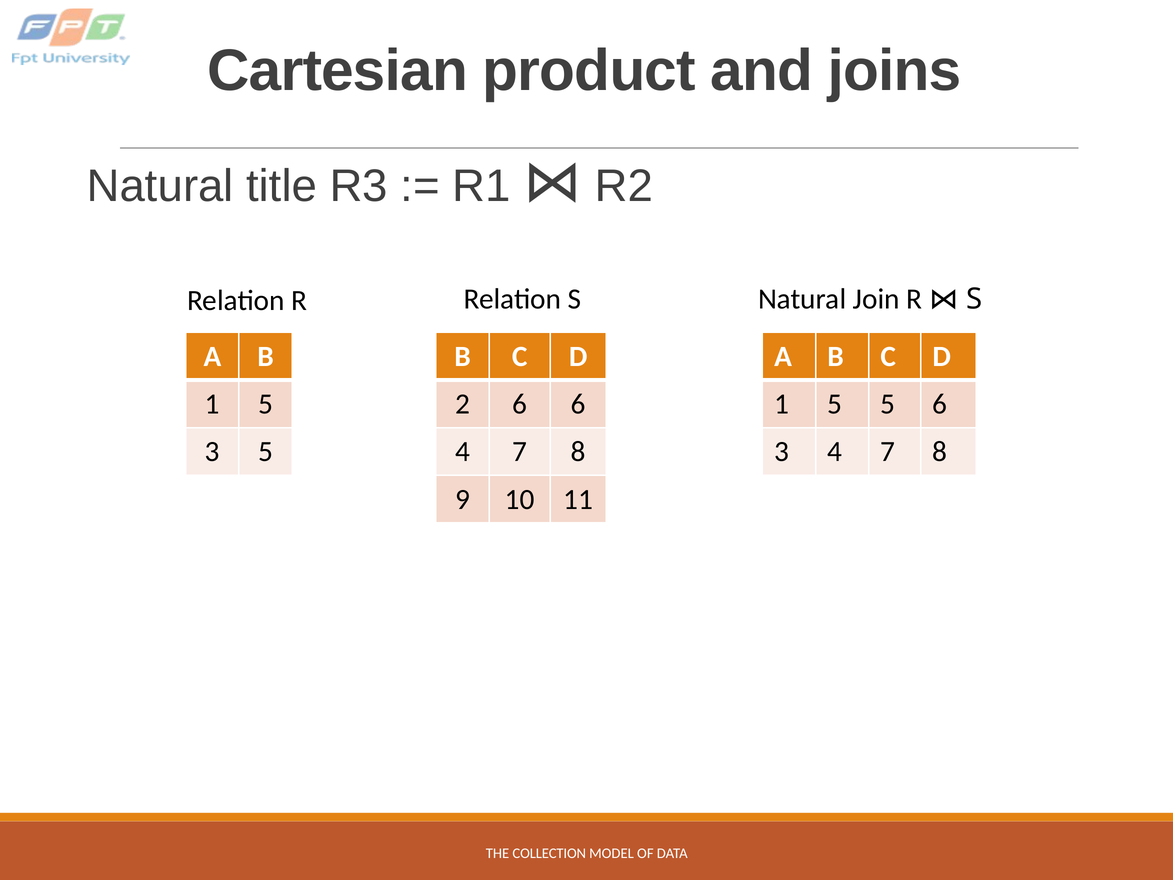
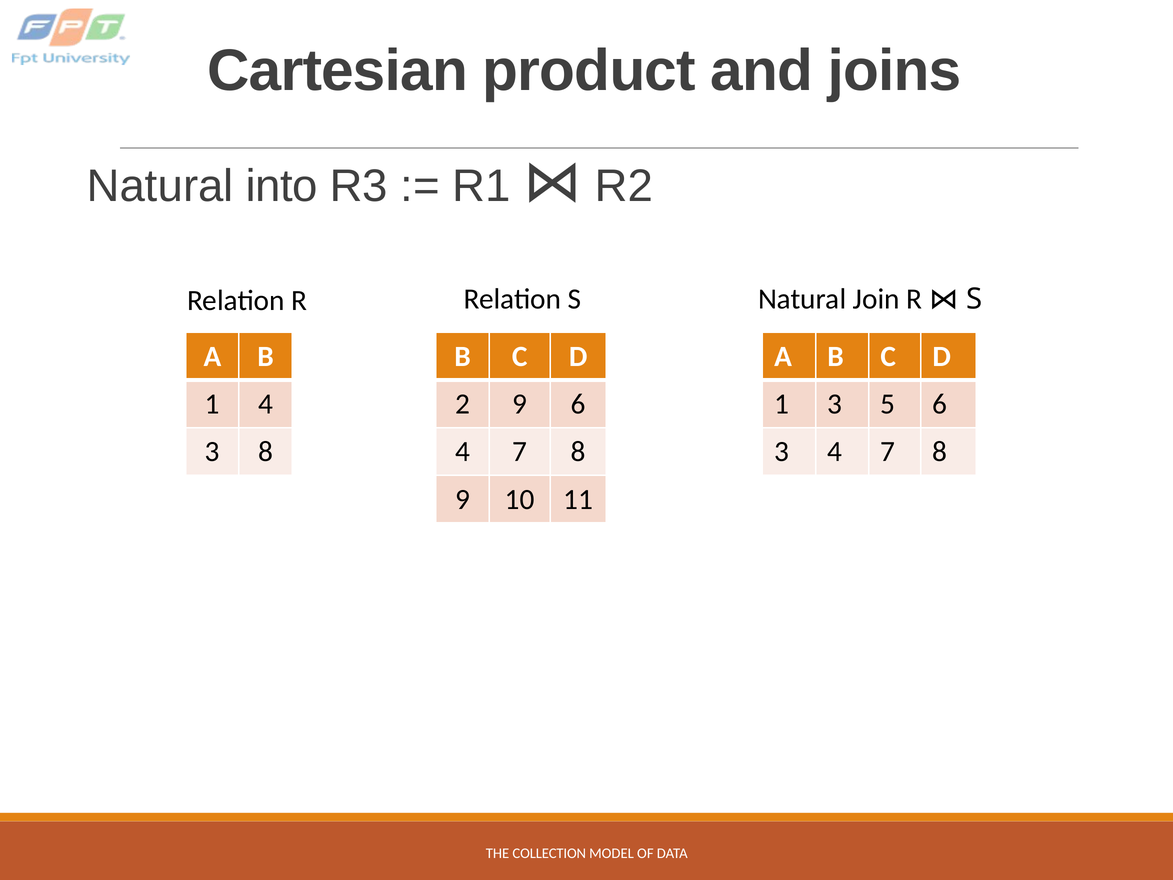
title: title -> into
5 at (265, 404): 5 -> 4
2 6: 6 -> 9
5 at (835, 404): 5 -> 3
3 5: 5 -> 8
